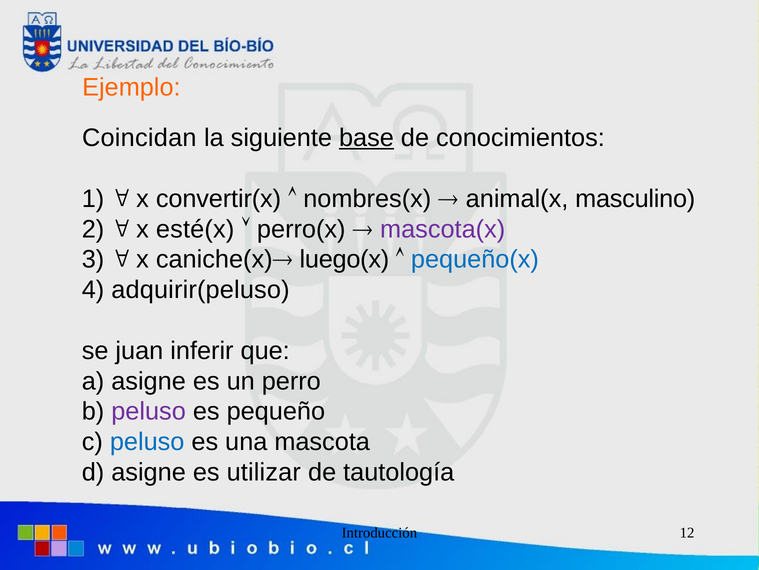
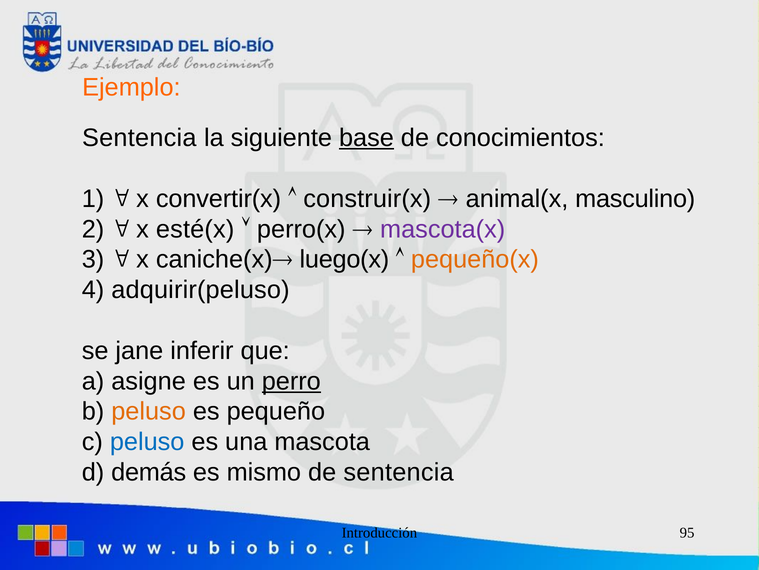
Coincidan at (139, 138): Coincidan -> Sentencia
nombres(x: nombres(x -> construir(x
pequeño(x colour: blue -> orange
juan: juan -> jane
perro underline: none -> present
peluso at (149, 411) colour: purple -> orange
d asigne: asigne -> demás
utilizar: utilizar -> mismo
de tautología: tautología -> sentencia
12: 12 -> 95
